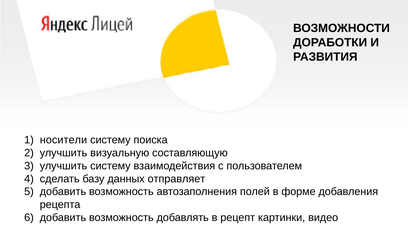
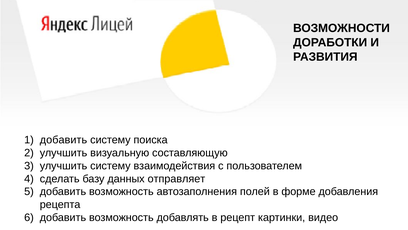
носители at (63, 140): носители -> добавить
